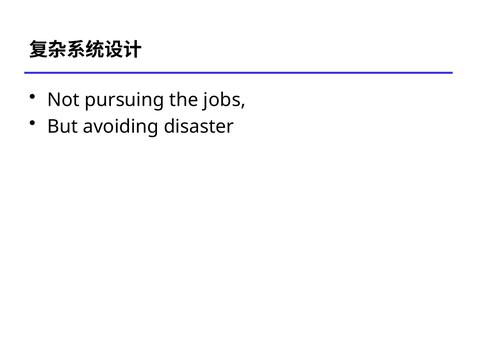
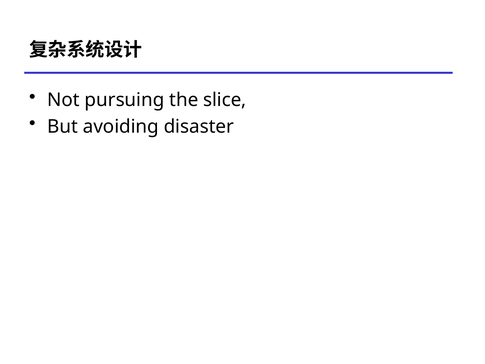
jobs: jobs -> slice
